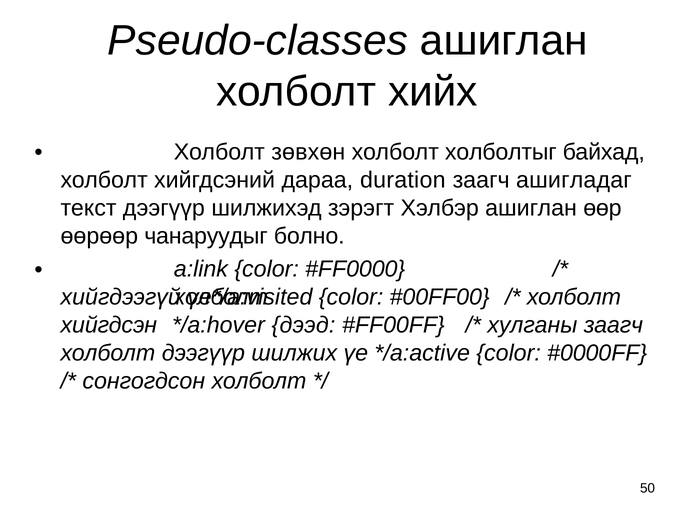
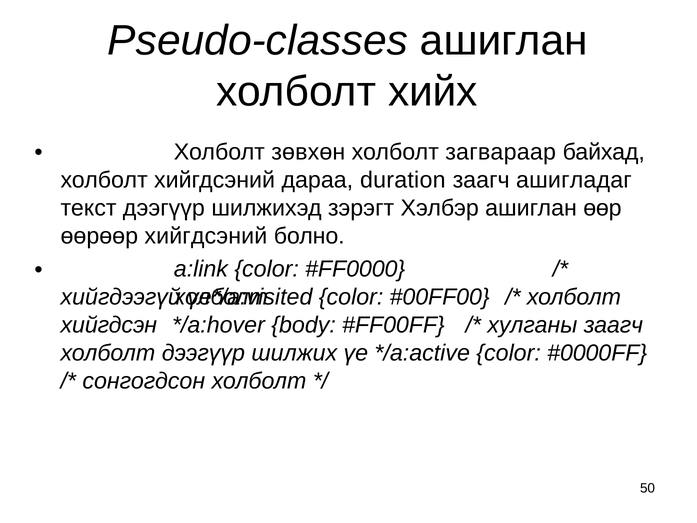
холболтыг: холболтыг -> загвараар
өөрөөр чанаруудыг: чанаруудыг -> хийгдсэний
дээд: дээд -> body
